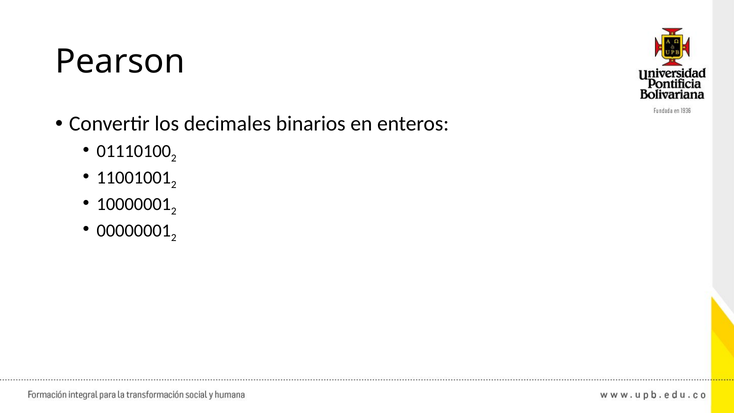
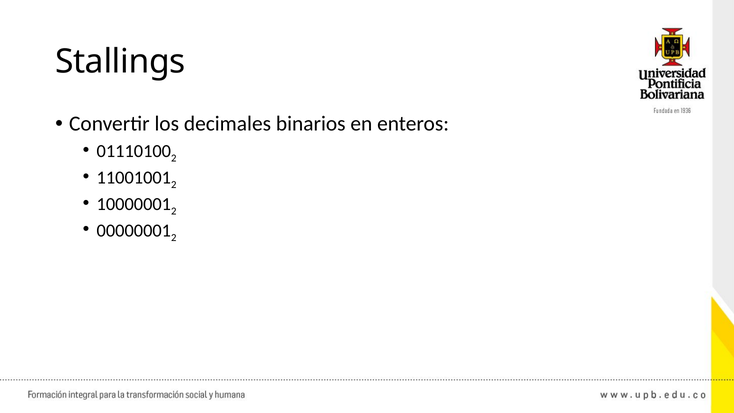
Pearson: Pearson -> Stallings
